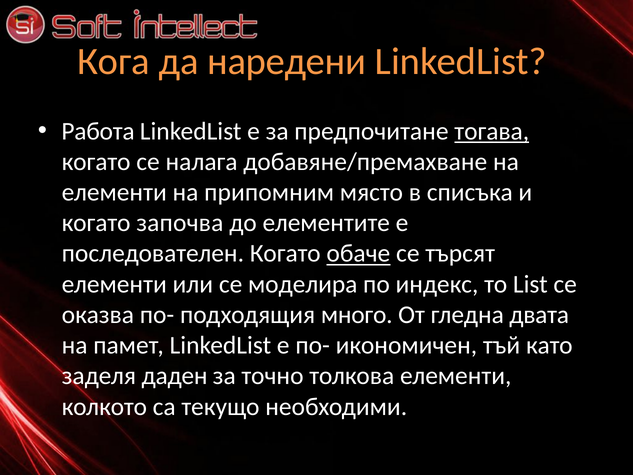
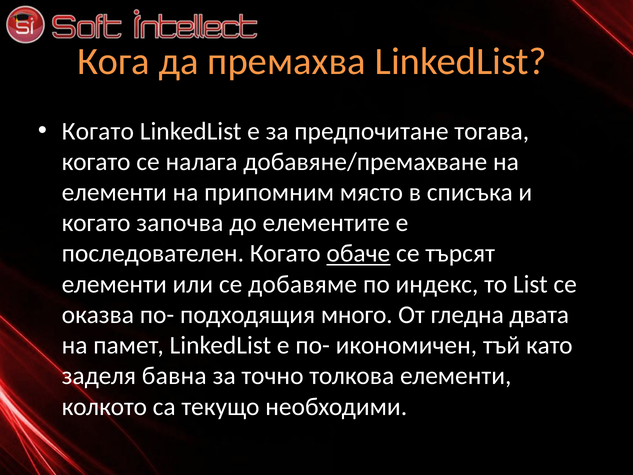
наредени: наредени -> премахва
Работа at (98, 131): Работа -> Когато
тогава underline: present -> none
моделира: моделира -> добавяме
даден: даден -> бавна
